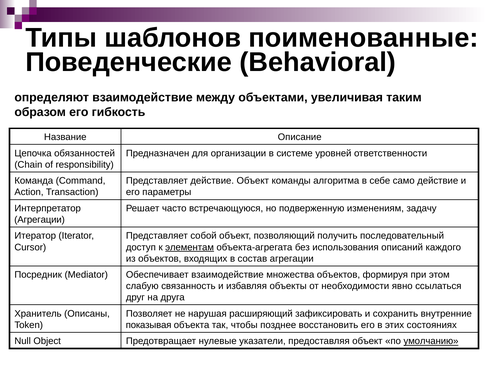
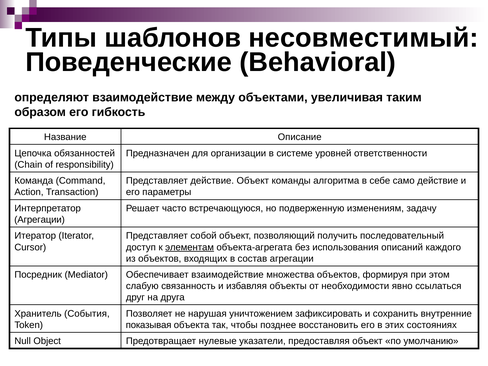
поименованные: поименованные -> несовместимый
Описаны: Описаны -> События
расширяющий: расширяющий -> уничтожением
умолчанию underline: present -> none
